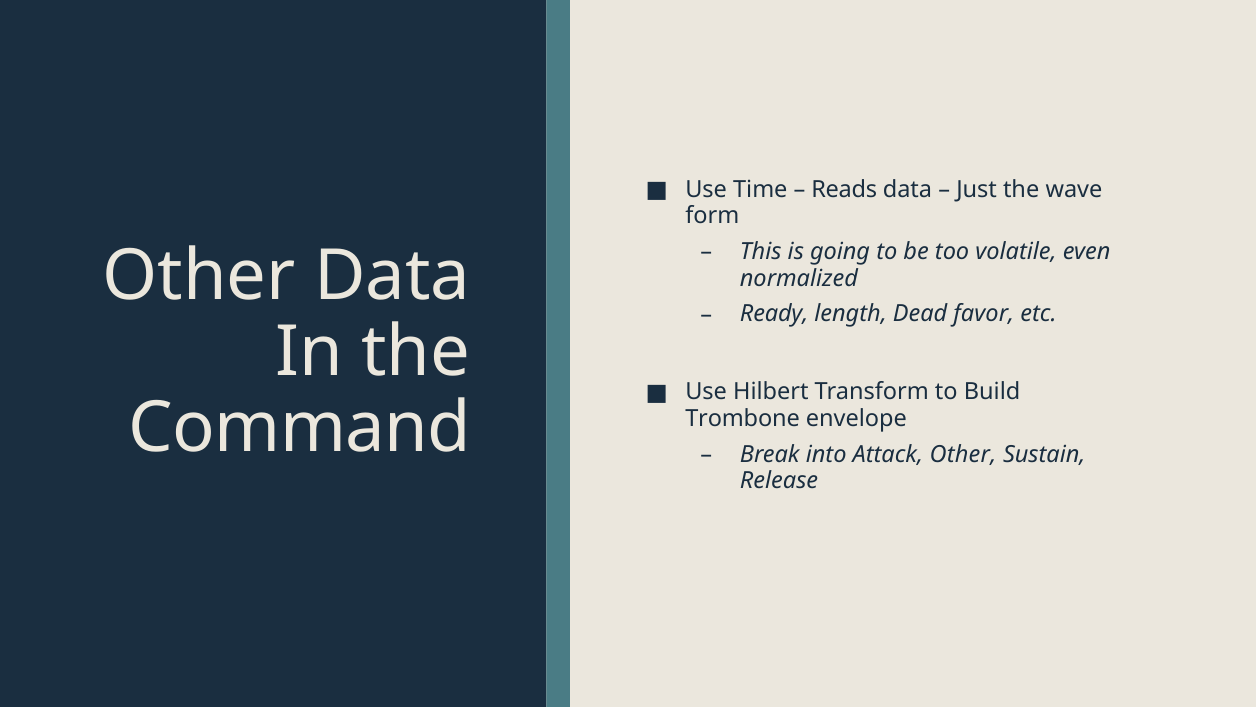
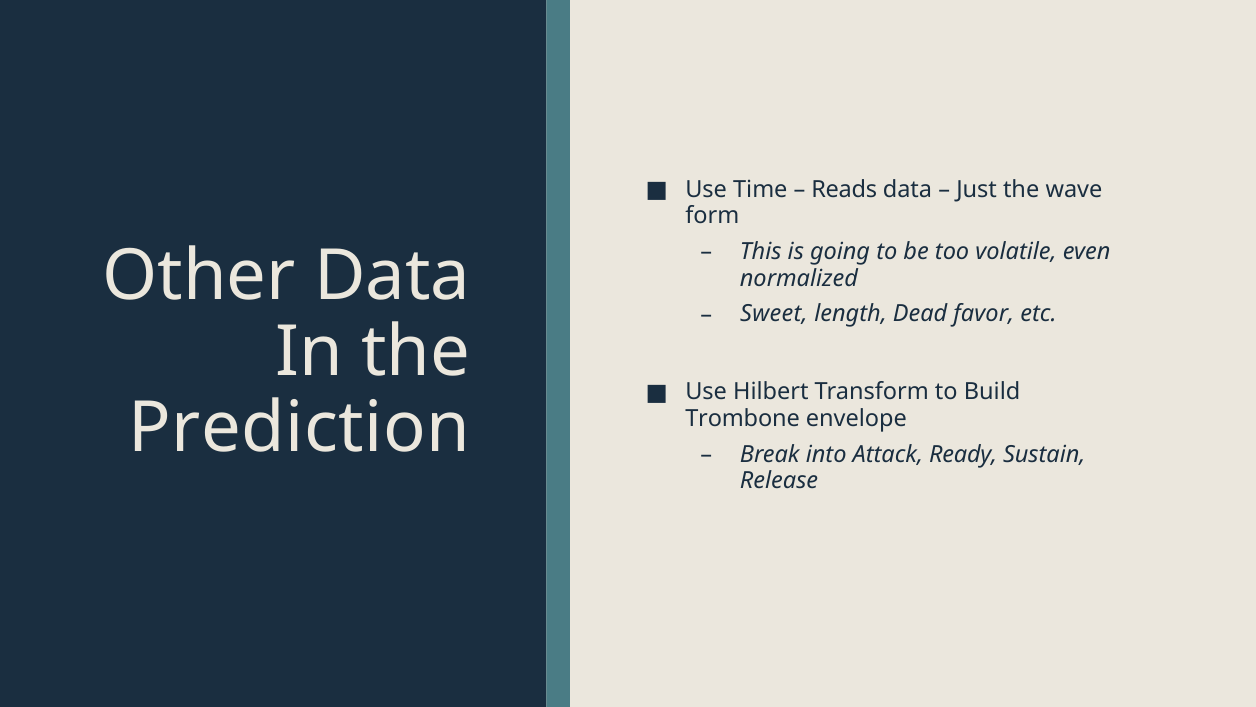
Ready: Ready -> Sweet
Command: Command -> Prediction
Attack Other: Other -> Ready
